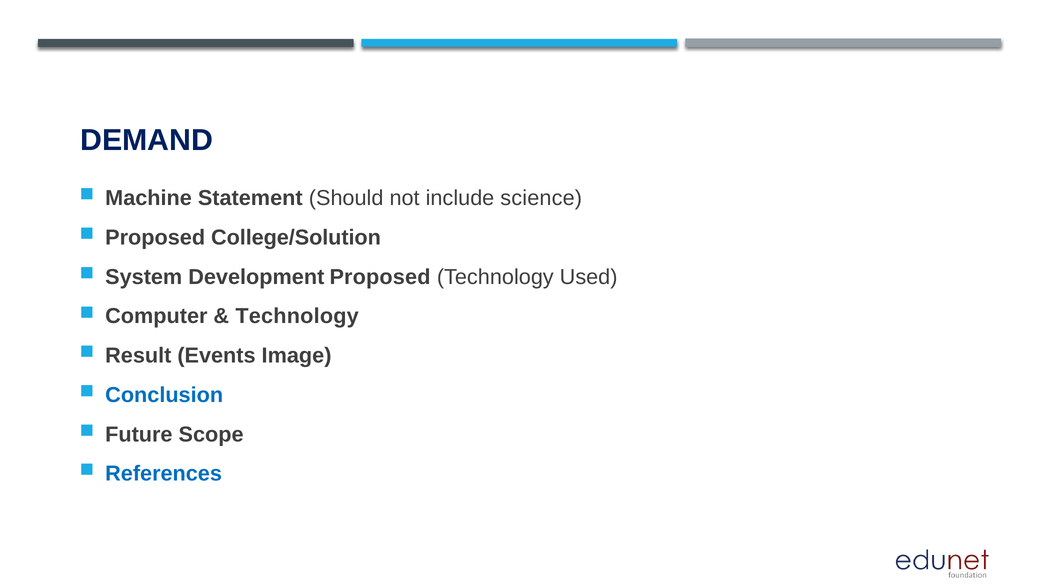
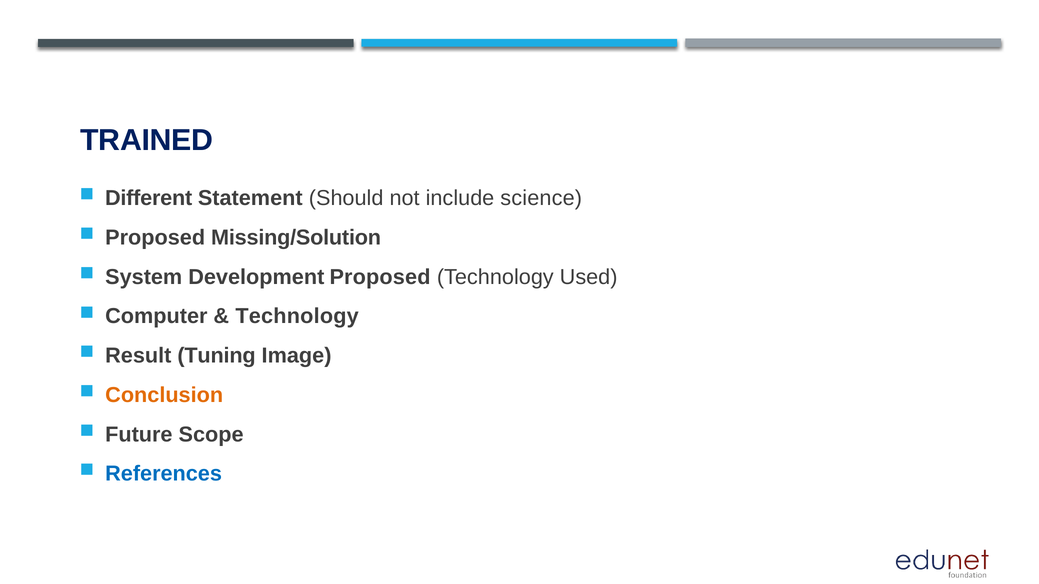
DEMAND: DEMAND -> TRAINED
Machine: Machine -> Different
College/Solution: College/Solution -> Missing/Solution
Events: Events -> Tuning
Conclusion colour: blue -> orange
